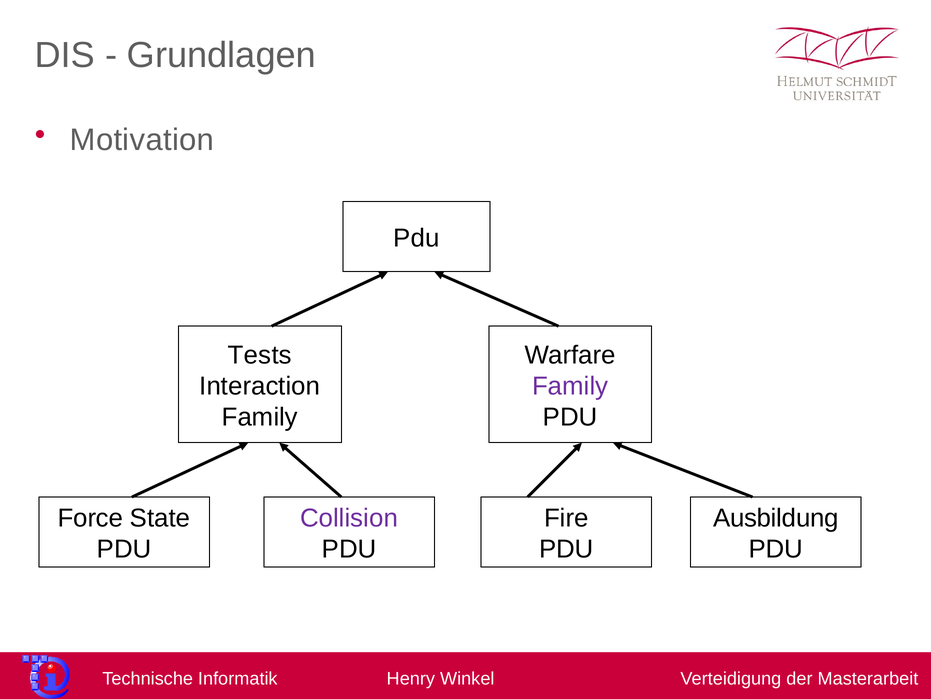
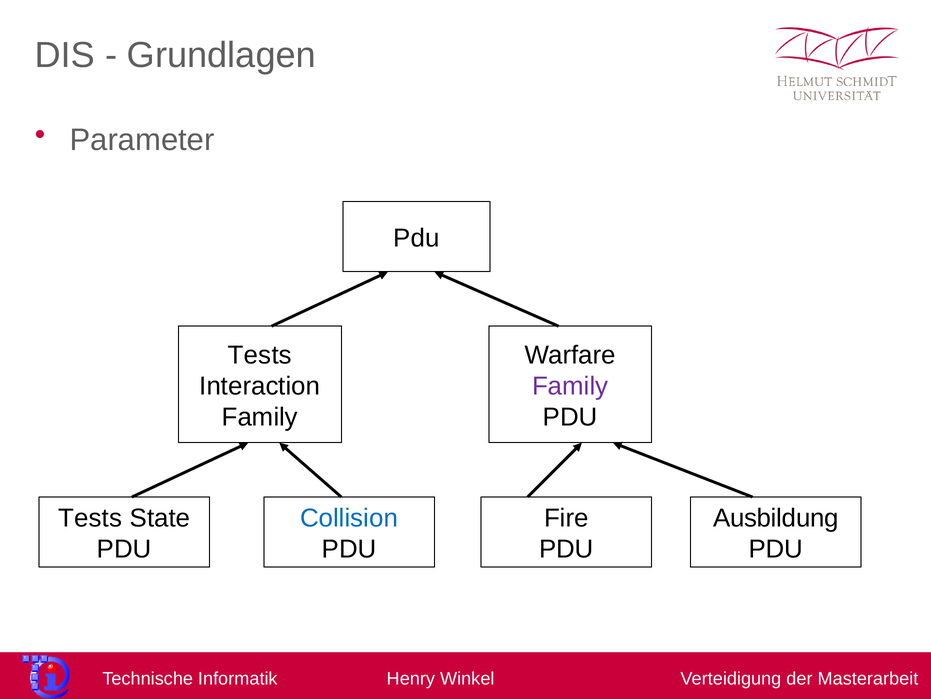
Motivation: Motivation -> Parameter
Force at (90, 518): Force -> Tests
Collision colour: purple -> blue
